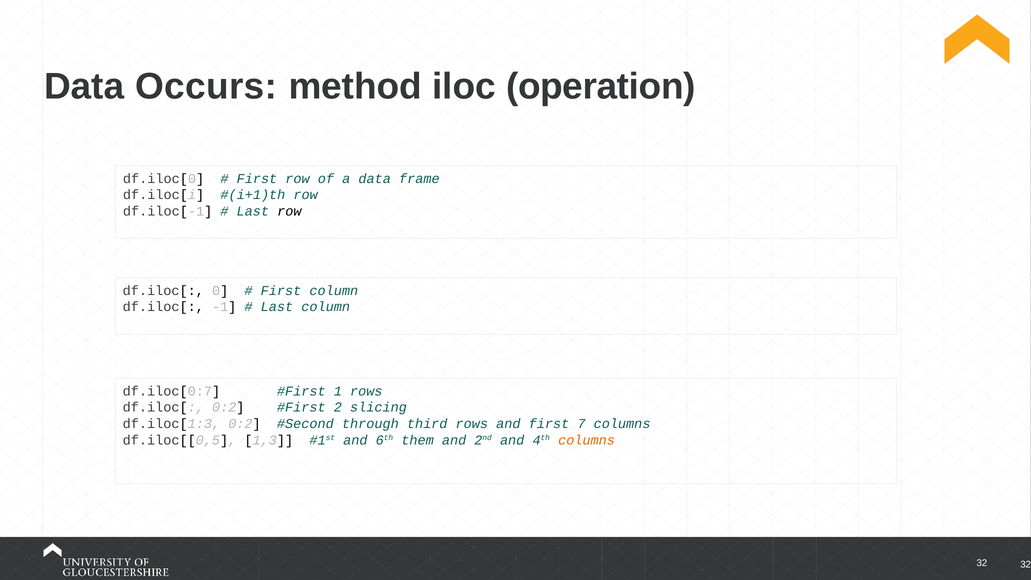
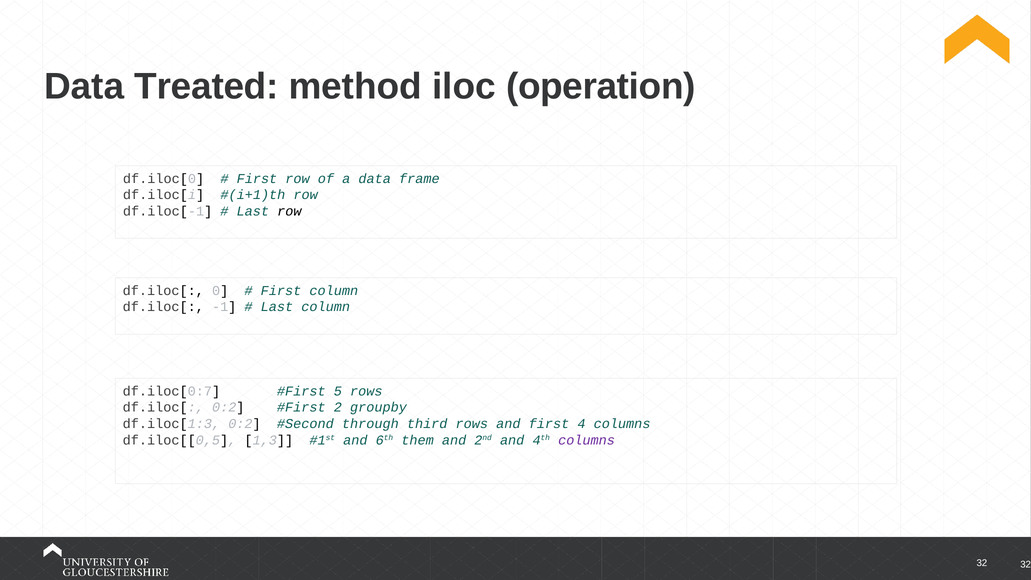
Occurs: Occurs -> Treated
1: 1 -> 5
slicing: slicing -> groupby
7: 7 -> 4
columns at (587, 440) colour: orange -> purple
